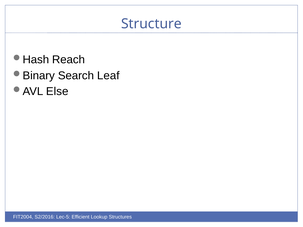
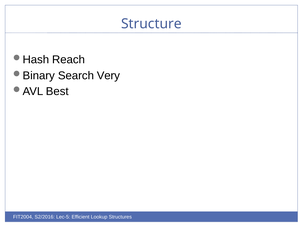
Leaf: Leaf -> Very
Else: Else -> Best
